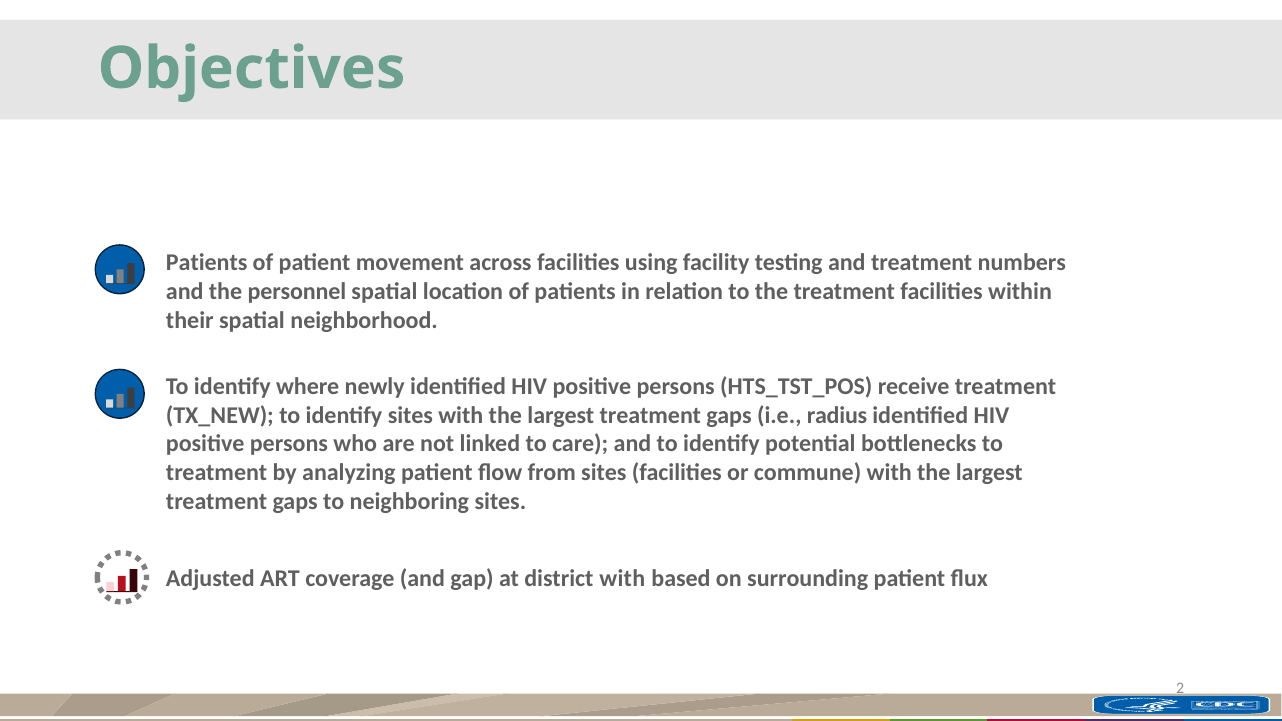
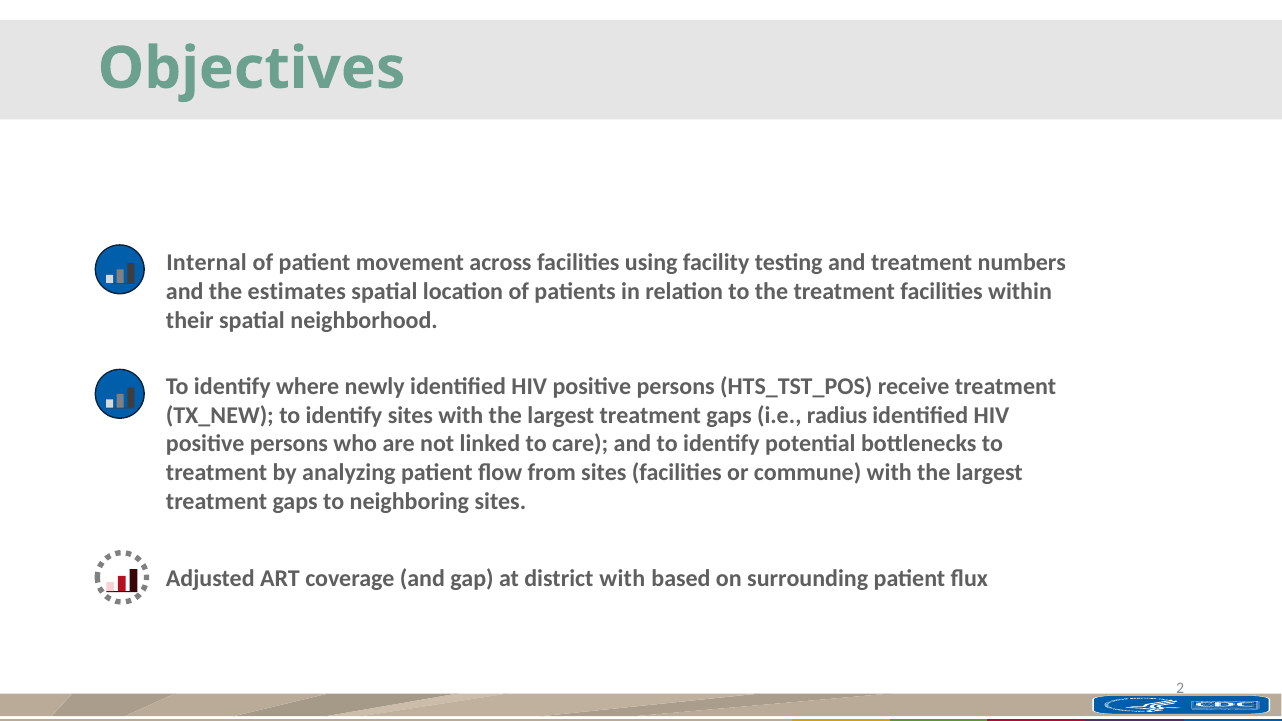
Patients at (207, 263): Patients -> Internal
personnel: personnel -> estimates
